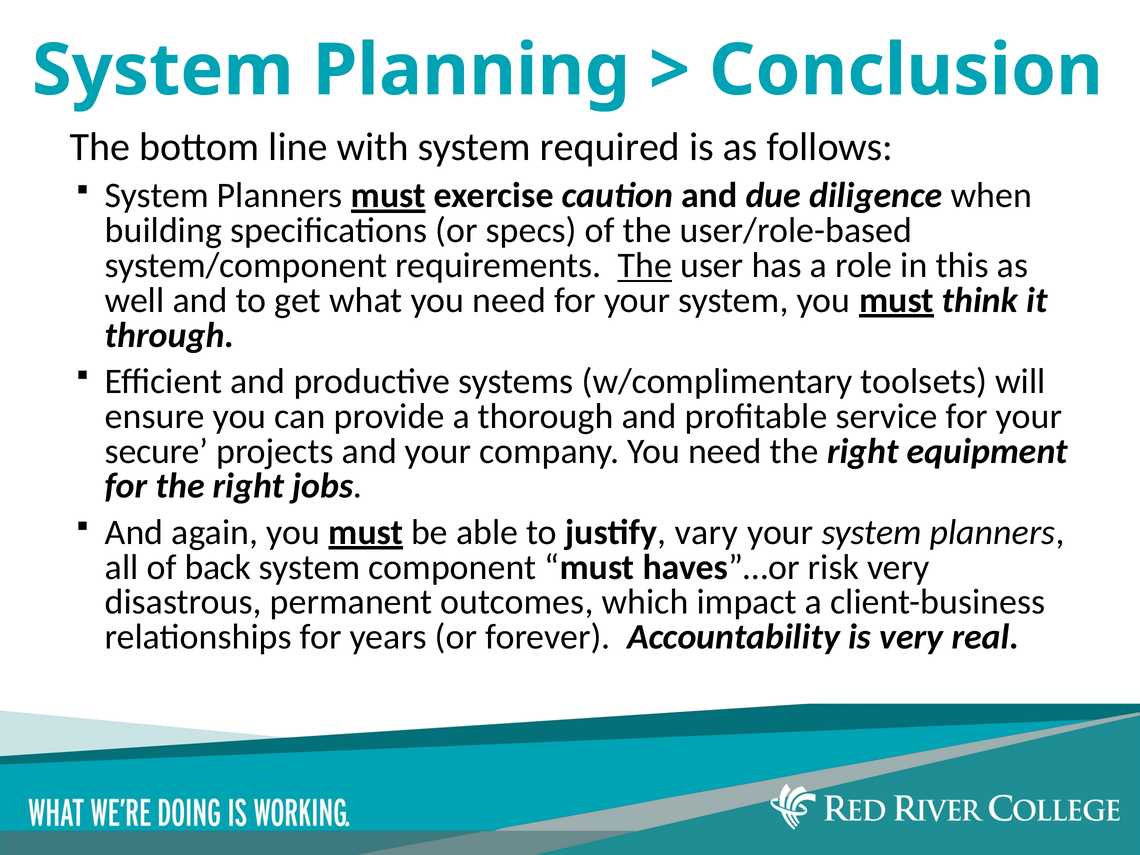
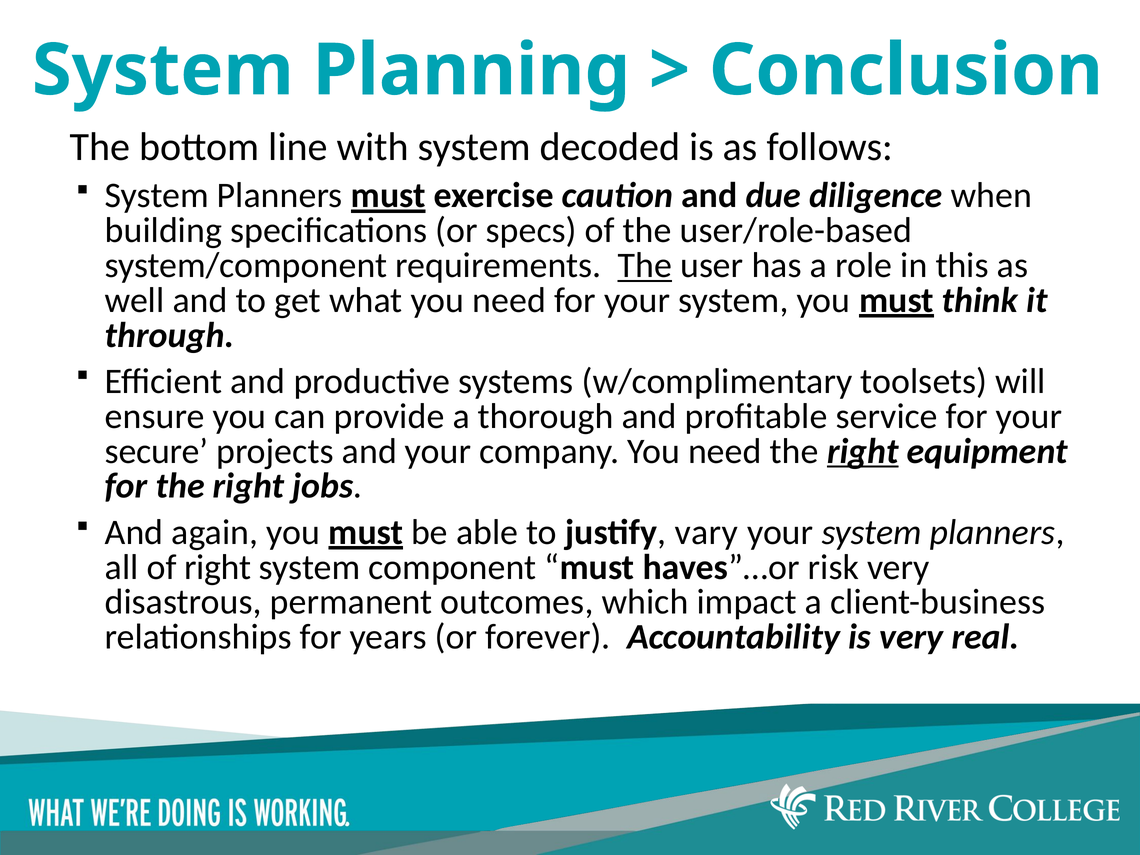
required: required -> decoded
right at (863, 451) underline: none -> present
of back: back -> right
